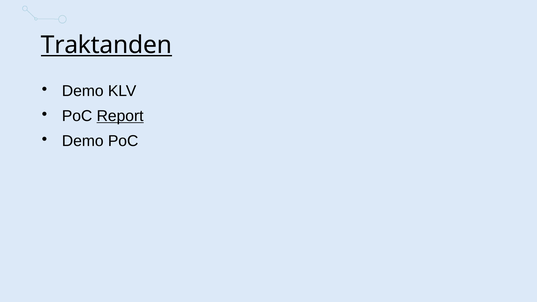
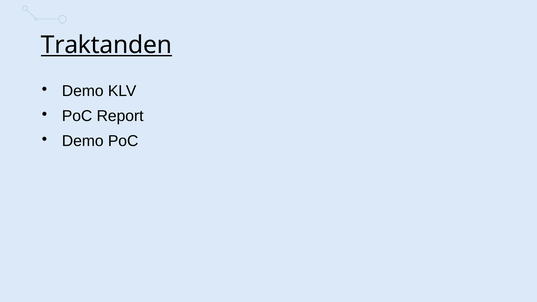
Report underline: present -> none
